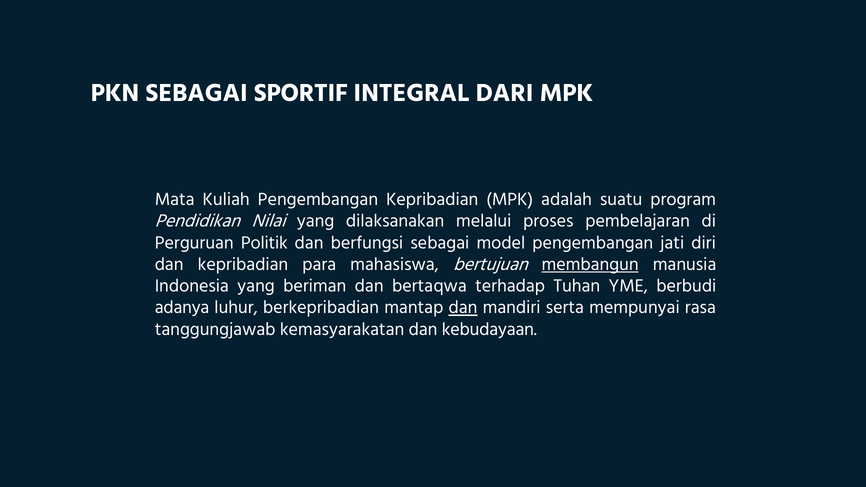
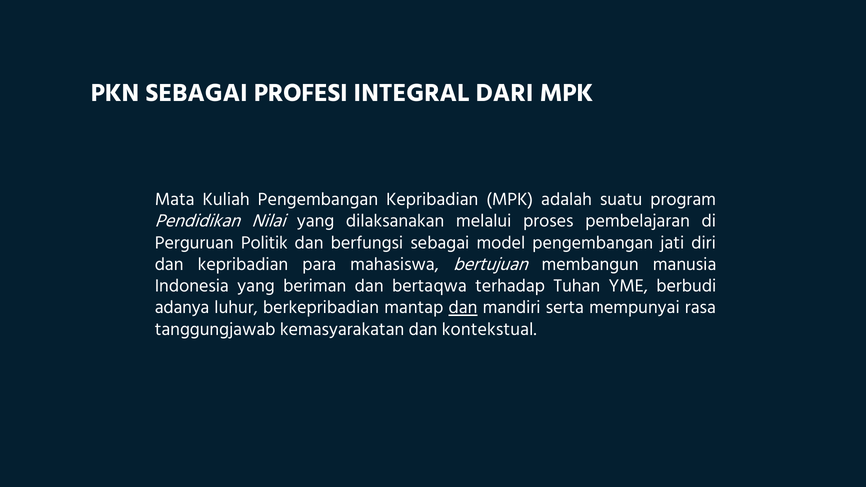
SPORTIF: SPORTIF -> PROFESI
membangun underline: present -> none
kebudayaan: kebudayaan -> kontekstual
